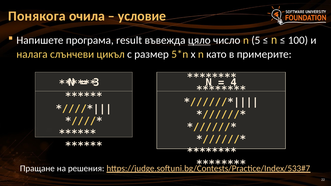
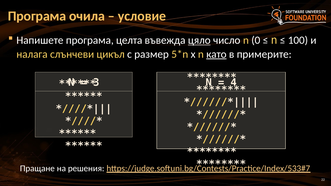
Понякога at (37, 16): Понякога -> Програма
result: result -> целта
5: 5 -> 0
като underline: none -> present
